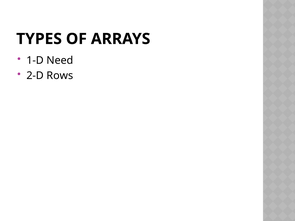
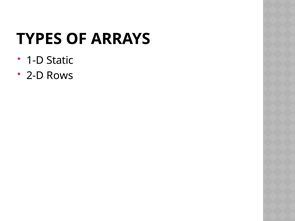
Need: Need -> Static
